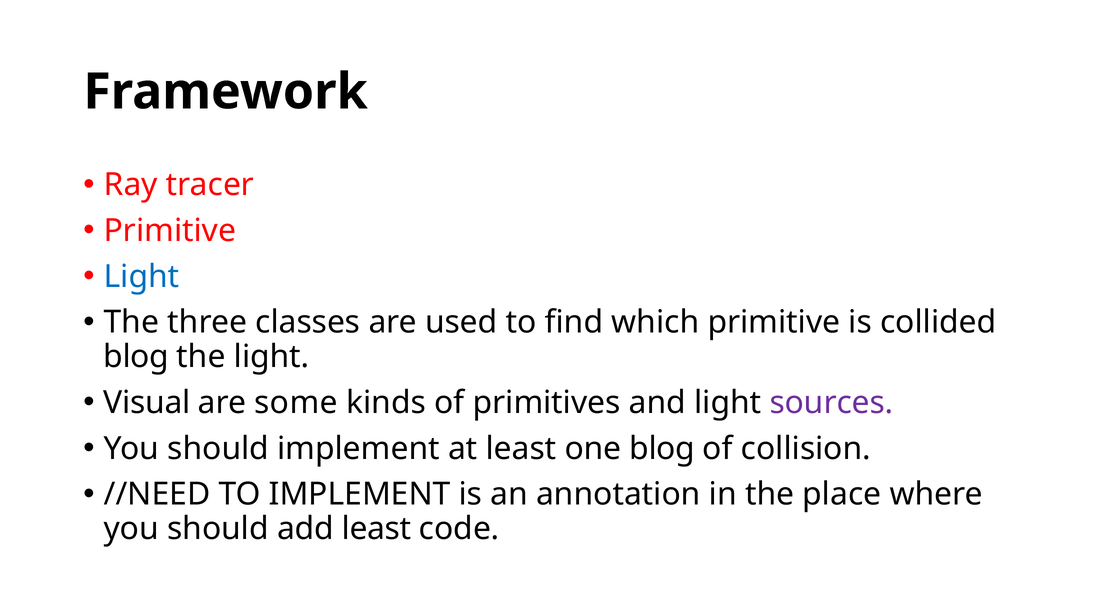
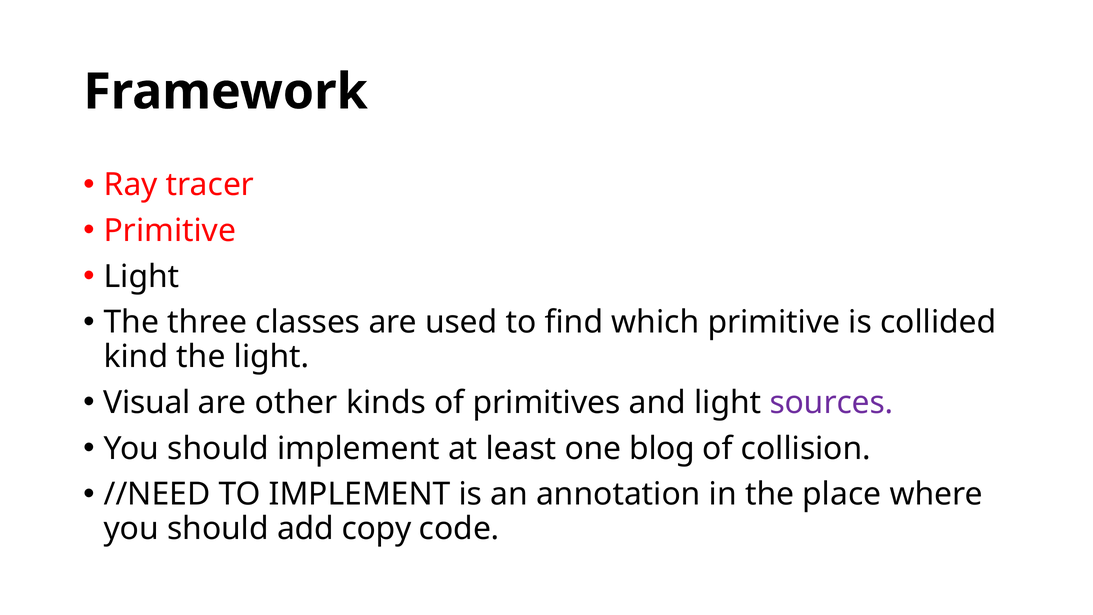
Light at (142, 276) colour: blue -> black
blog at (136, 357): blog -> kind
some: some -> other
add least: least -> copy
